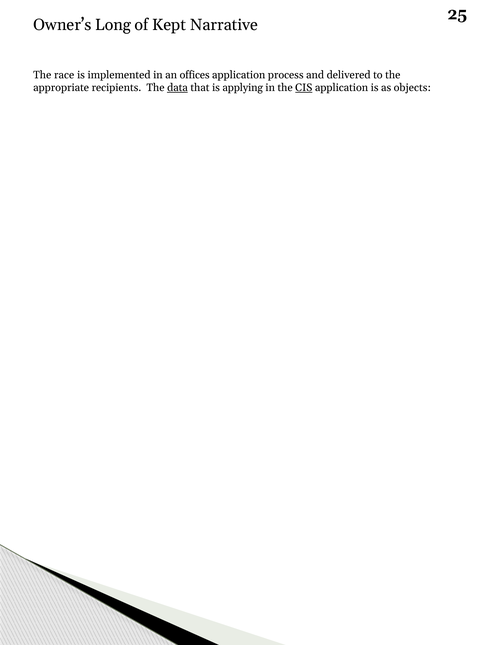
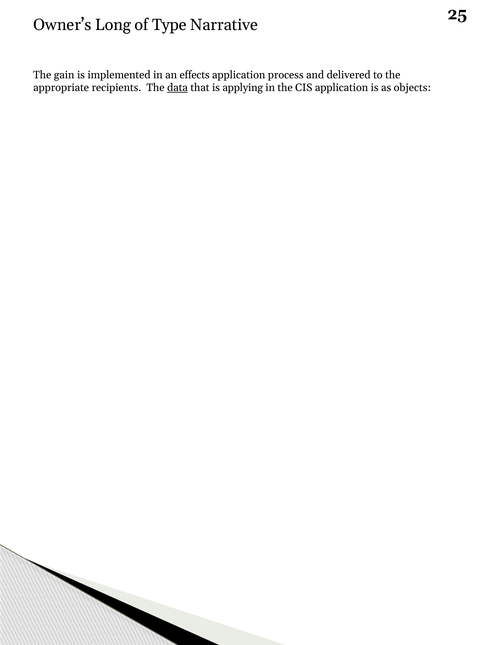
Kept: Kept -> Type
race: race -> gain
offices: offices -> effects
CIS underline: present -> none
